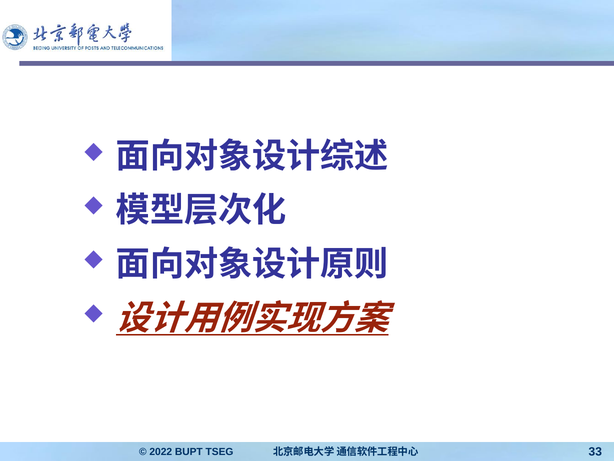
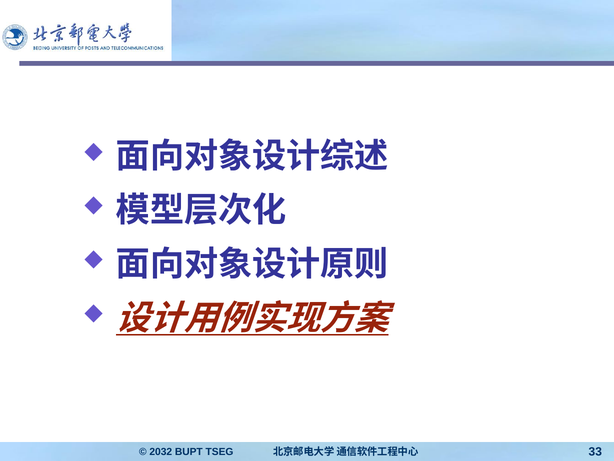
2022: 2022 -> 2032
